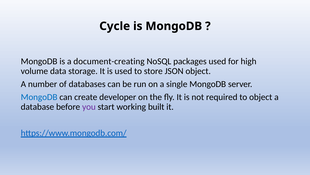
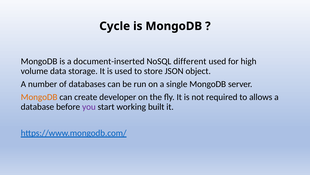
document-creating: document-creating -> document-inserted
packages: packages -> different
MongoDB at (39, 97) colour: blue -> orange
to object: object -> allows
